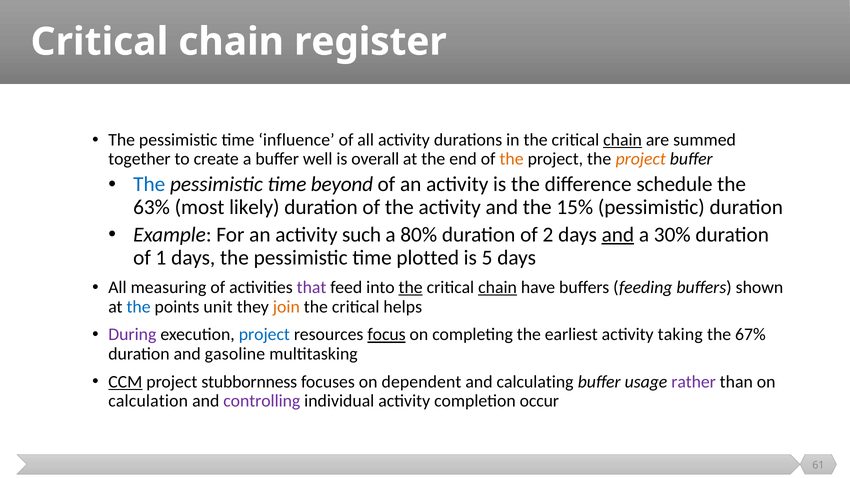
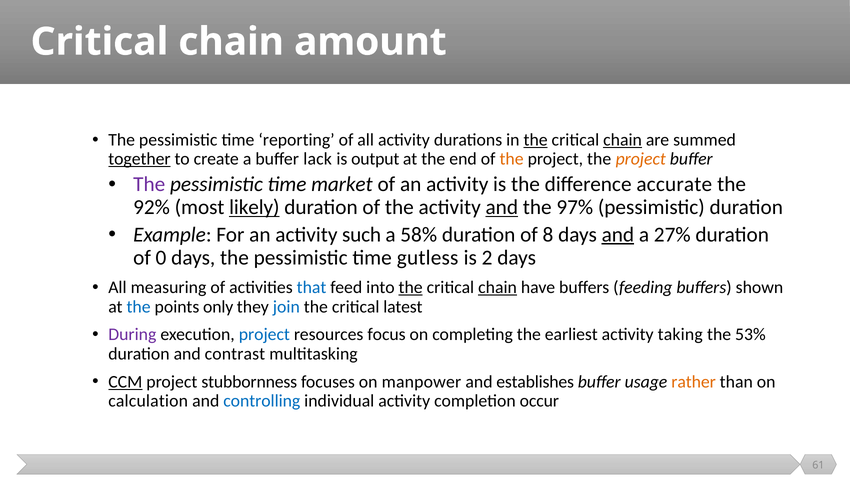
register: register -> amount
influence: influence -> reporting
the at (536, 140) underline: none -> present
together underline: none -> present
well: well -> lack
overall: overall -> output
The at (149, 184) colour: blue -> purple
beyond: beyond -> market
schedule: schedule -> accurate
63%: 63% -> 92%
likely underline: none -> present
and at (502, 207) underline: none -> present
15%: 15% -> 97%
80%: 80% -> 58%
2: 2 -> 8
30%: 30% -> 27%
1: 1 -> 0
plotted: plotted -> gutless
5: 5 -> 2
that colour: purple -> blue
unit: unit -> only
join colour: orange -> blue
helps: helps -> latest
focus underline: present -> none
67%: 67% -> 53%
gasoline: gasoline -> contrast
dependent: dependent -> manpower
calculating: calculating -> establishes
rather colour: purple -> orange
controlling colour: purple -> blue
